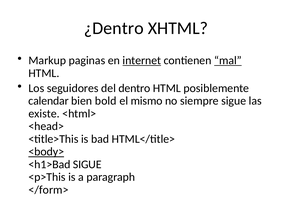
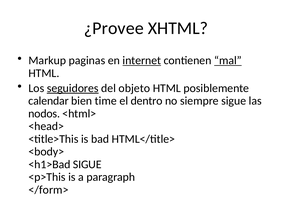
¿Dentro: ¿Dentro -> ¿Provee
seguidores underline: none -> present
dentro: dentro -> objeto
bold: bold -> time
mismo: mismo -> dentro
existe: existe -> nodos
<body> underline: present -> none
